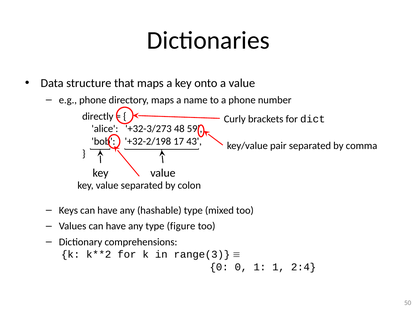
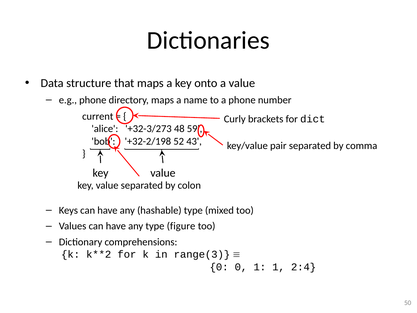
directly: directly -> current
17: 17 -> 52
